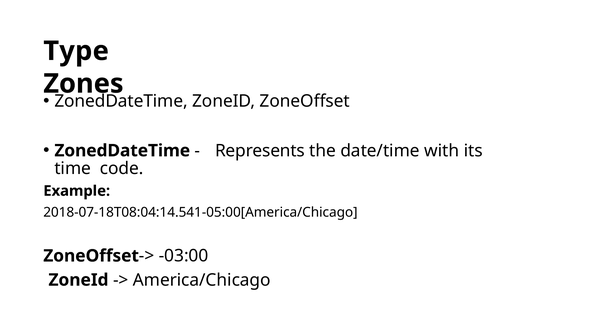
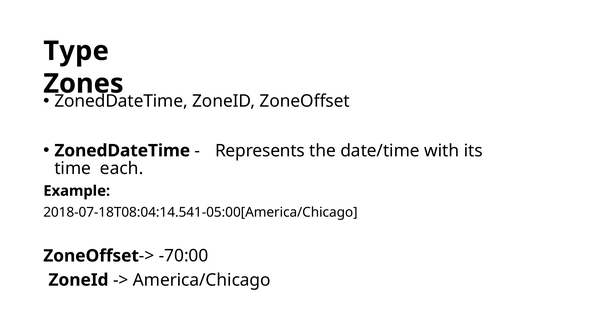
code: code -> each
-03:00: -03:00 -> -70:00
